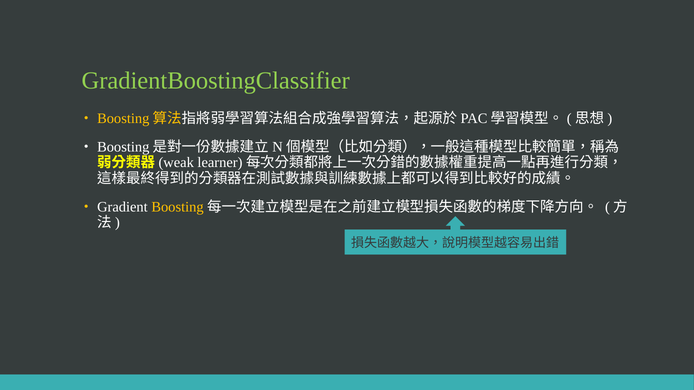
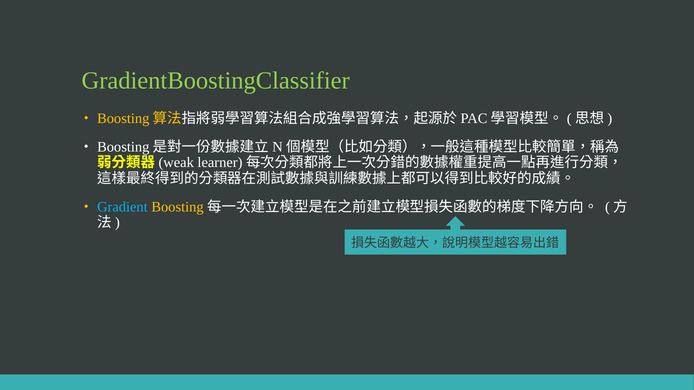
Gradient colour: white -> light blue
